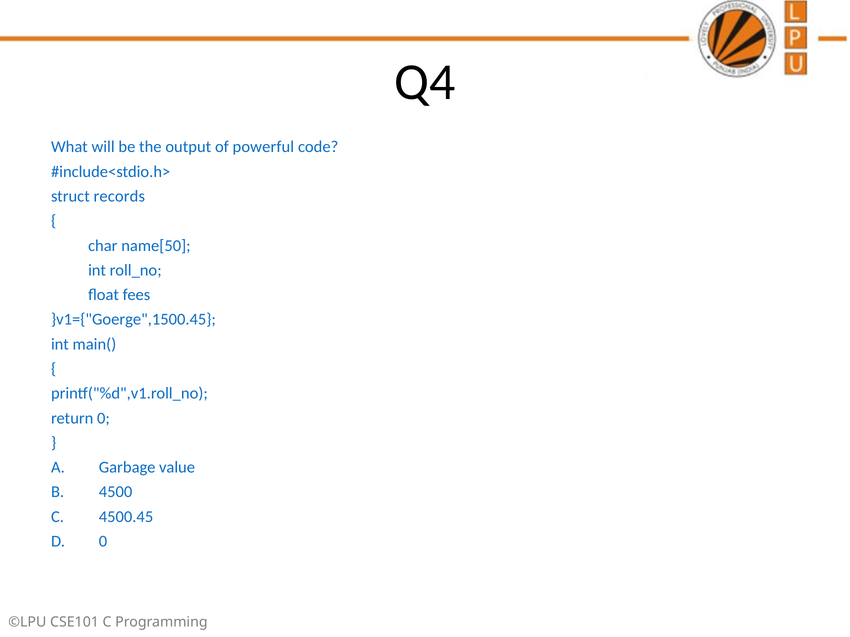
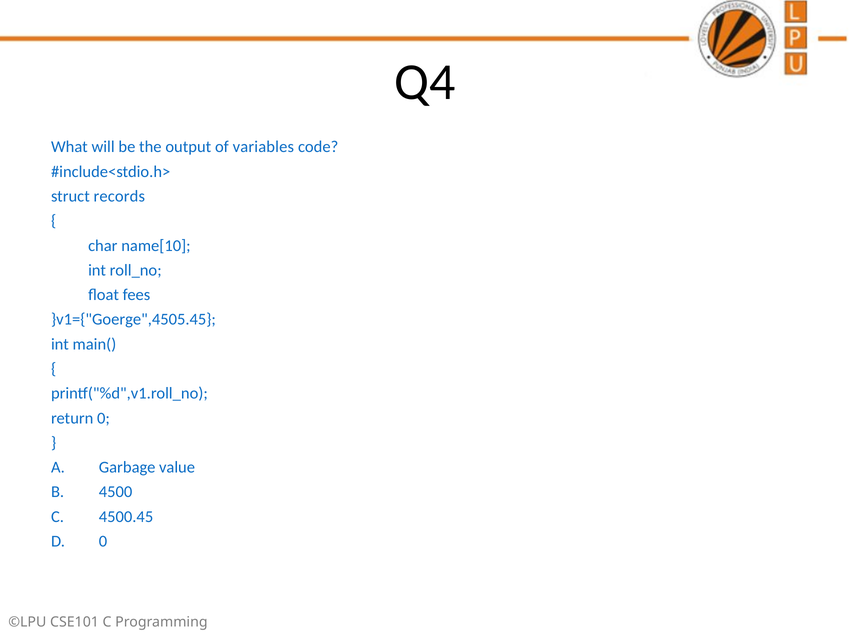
powerful: powerful -> variables
name[50: name[50 -> name[10
}v1={"Goerge",1500.45: }v1={"Goerge",1500.45 -> }v1={"Goerge",4505.45
